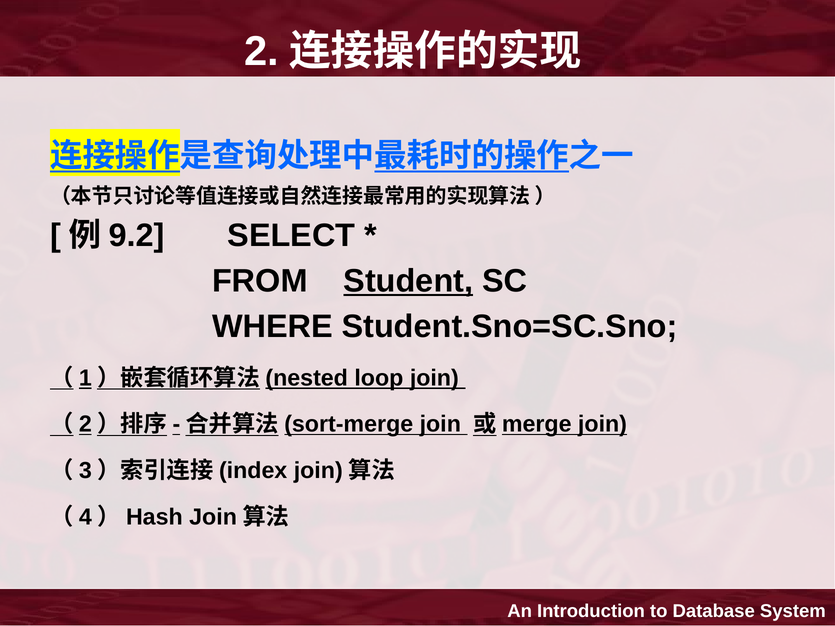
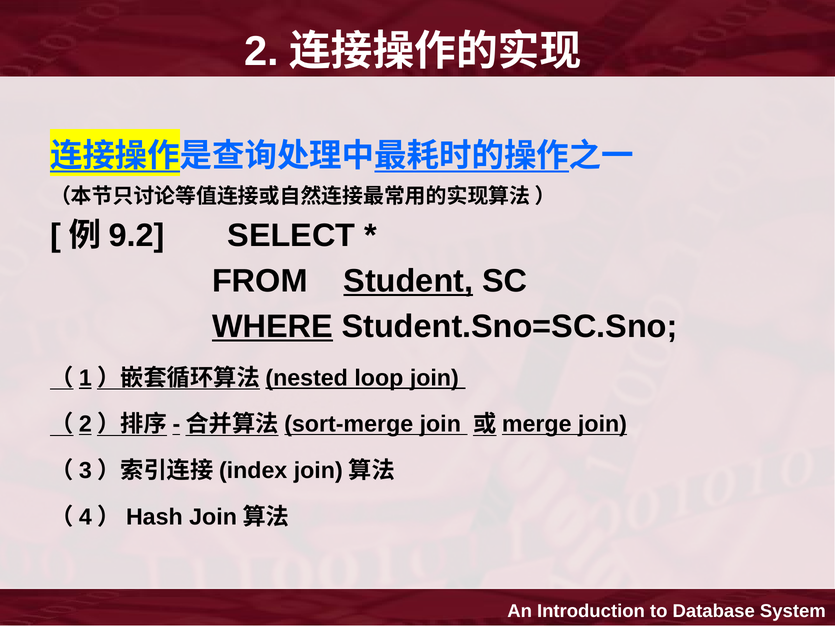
WHERE underline: none -> present
